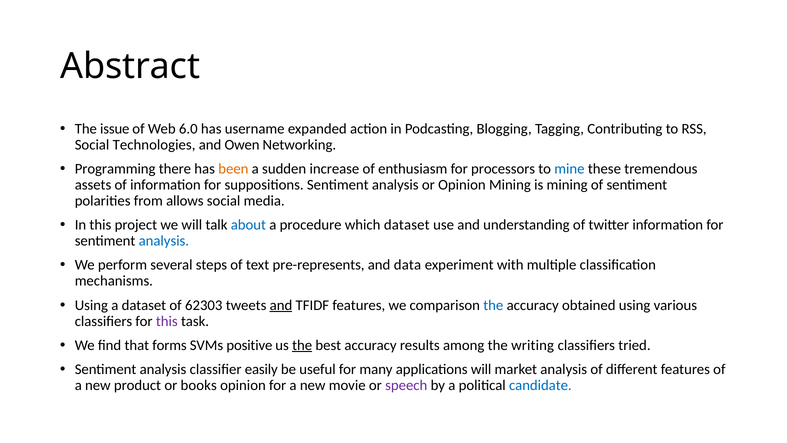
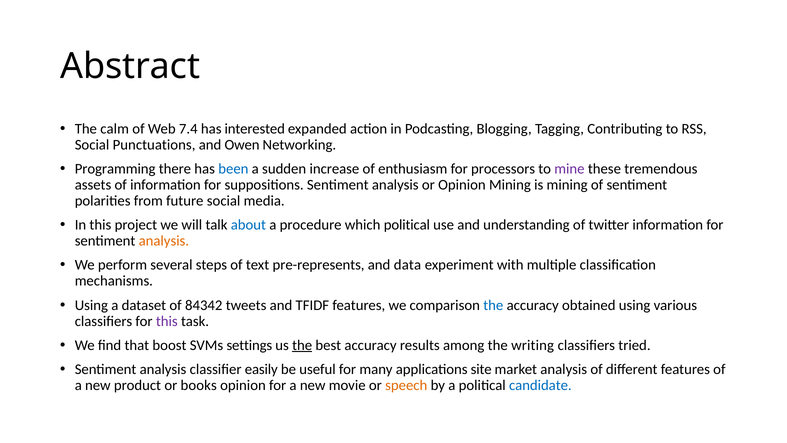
issue: issue -> calm
6.0: 6.0 -> 7.4
username: username -> interested
Technologies: Technologies -> Punctuations
been colour: orange -> blue
mine colour: blue -> purple
allows: allows -> future
which dataset: dataset -> political
analysis at (164, 241) colour: blue -> orange
62303: 62303 -> 84342
and at (281, 305) underline: present -> none
forms: forms -> boost
positive: positive -> settings
applications will: will -> site
speech colour: purple -> orange
